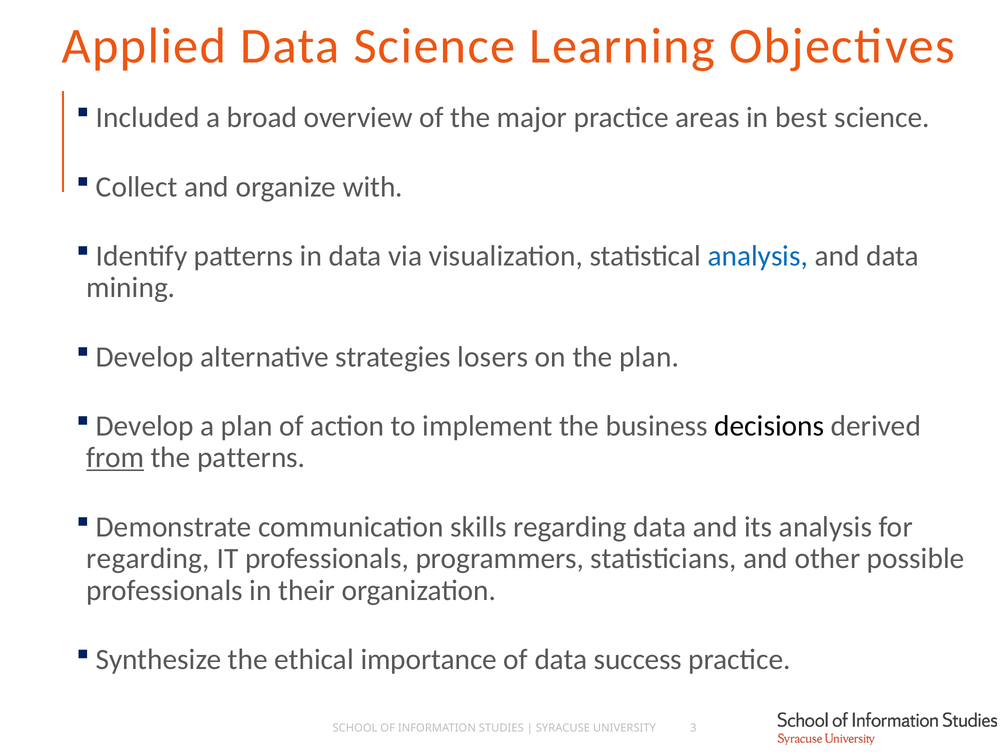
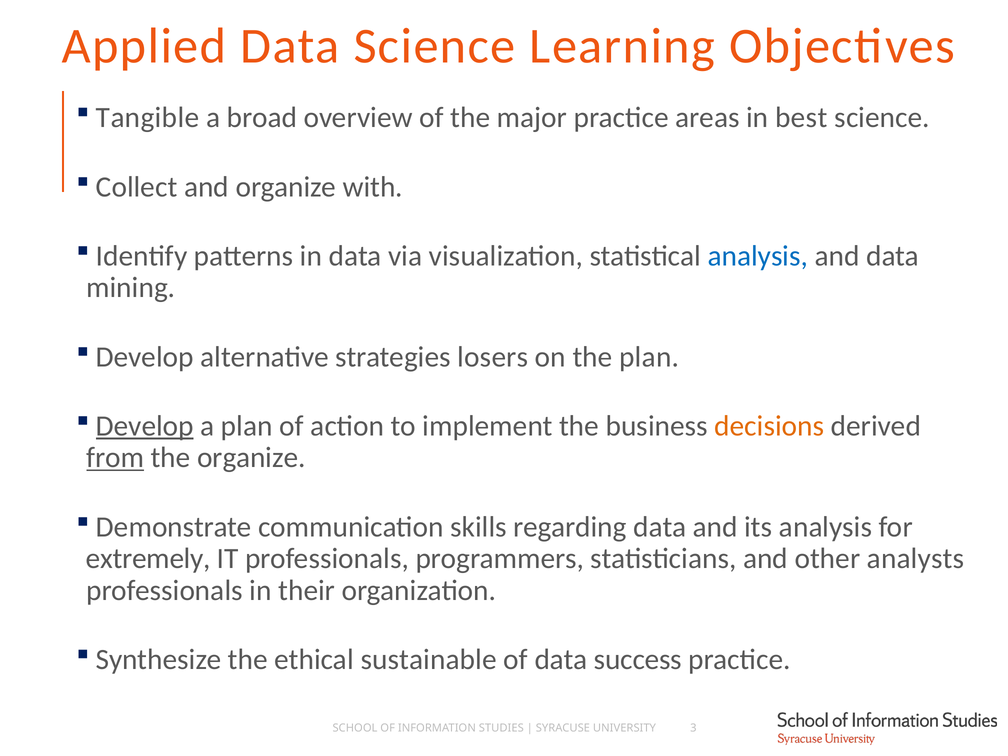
Included: Included -> Tangible
Develop at (145, 426) underline: none -> present
decisions colour: black -> orange
the patterns: patterns -> organize
regarding at (148, 559): regarding -> extremely
possible: possible -> analysts
importance: importance -> sustainable
